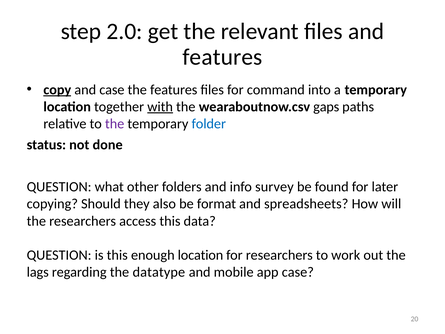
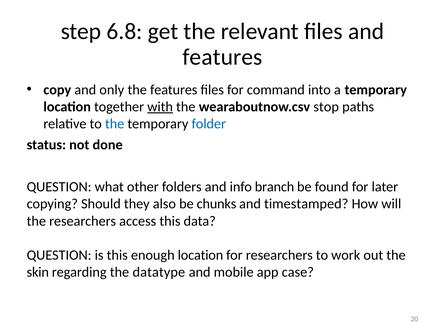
2.0: 2.0 -> 6.8
copy underline: present -> none
and case: case -> only
gaps: gaps -> stop
the at (115, 124) colour: purple -> blue
survey: survey -> branch
format: format -> chunks
spreadsheets: spreadsheets -> timestamped
lags: lags -> skin
